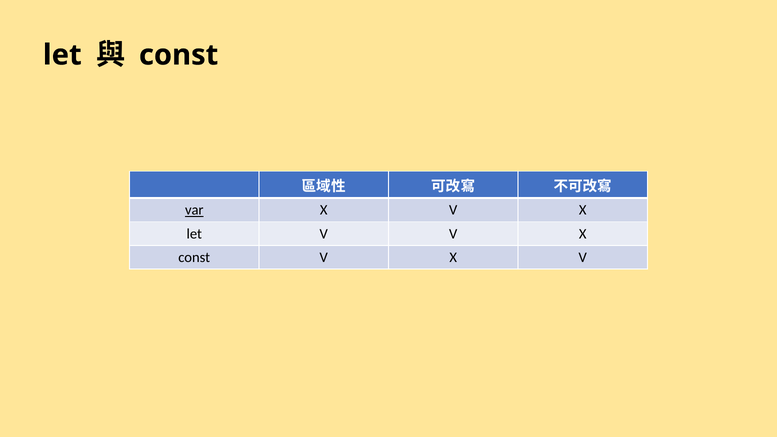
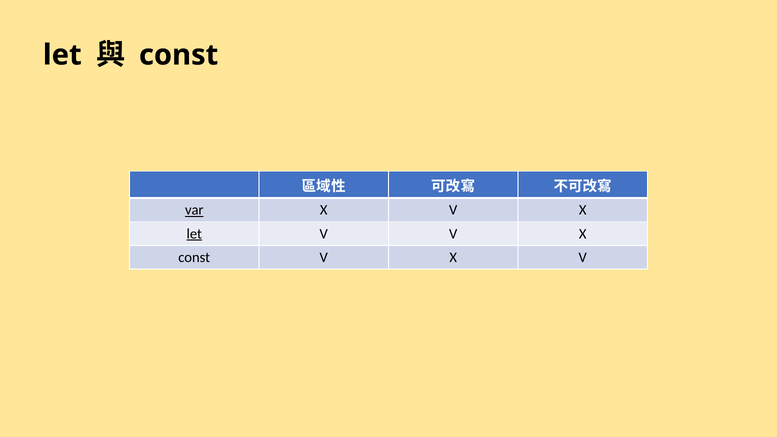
let at (194, 234) underline: none -> present
